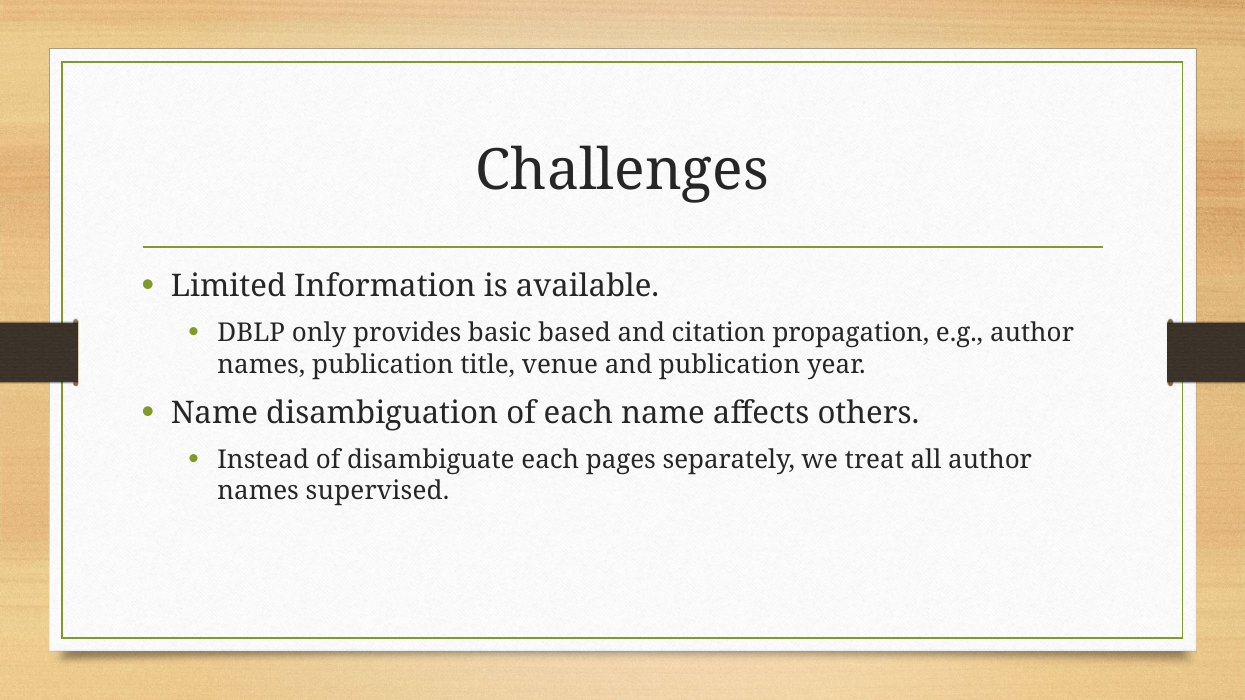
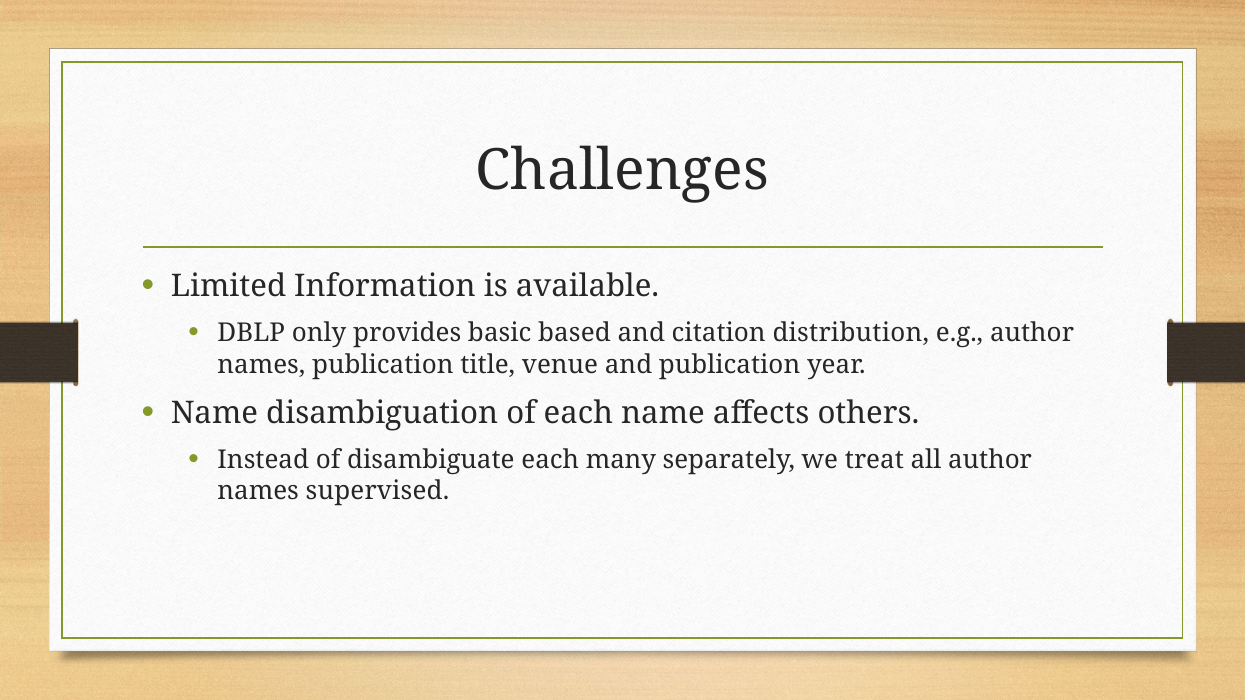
propagation: propagation -> distribution
pages: pages -> many
